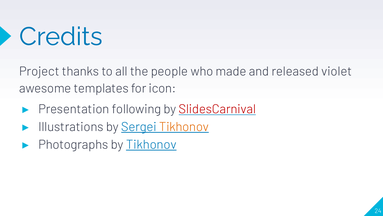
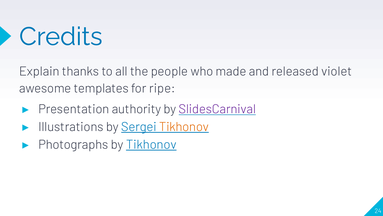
Project: Project -> Explain
icon: icon -> ripe
following: following -> authority
SlidesCarnival colour: red -> purple
